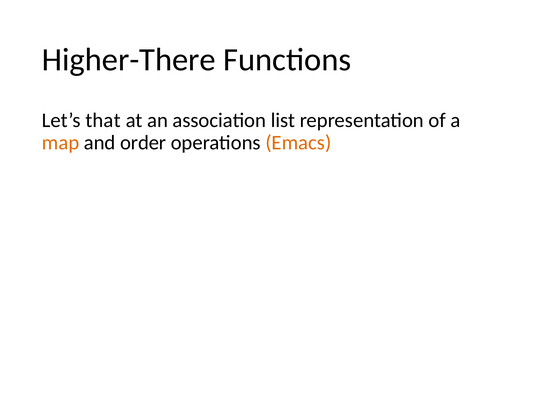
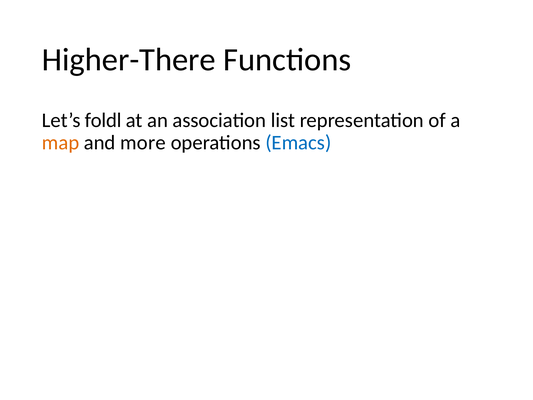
that: that -> foldl
order: order -> more
Emacs colour: orange -> blue
